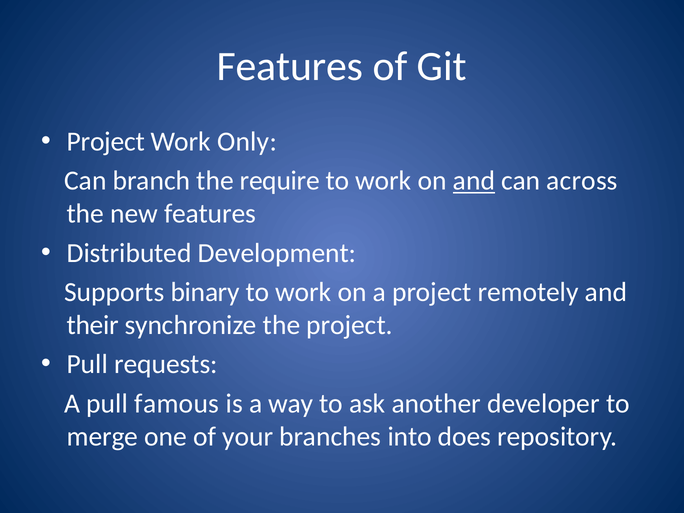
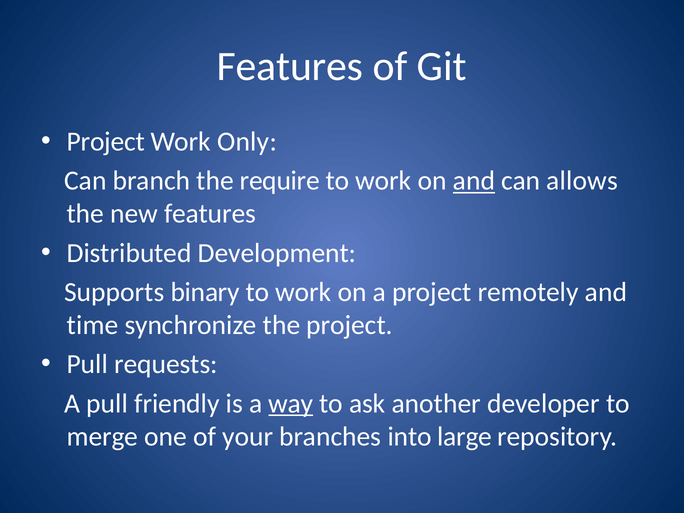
across: across -> allows
their: their -> time
famous: famous -> friendly
way underline: none -> present
does: does -> large
